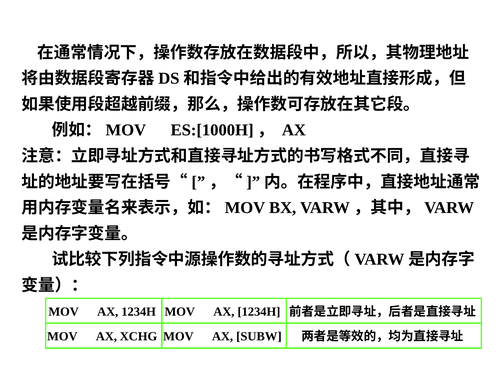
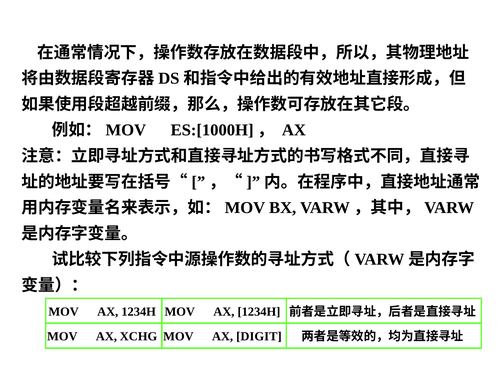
SUBW: SUBW -> DIGIT
